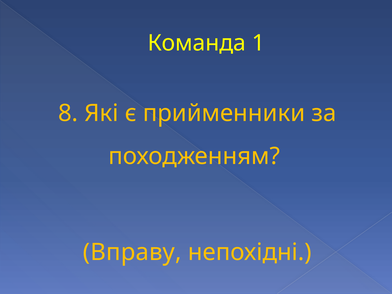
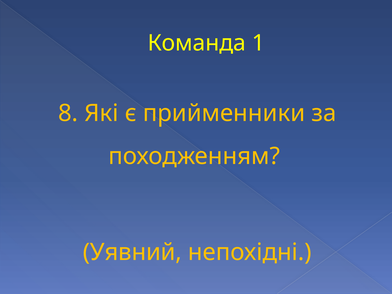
Вправу: Вправу -> Уявний
